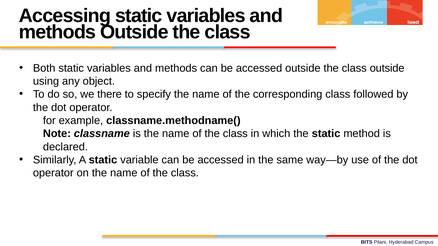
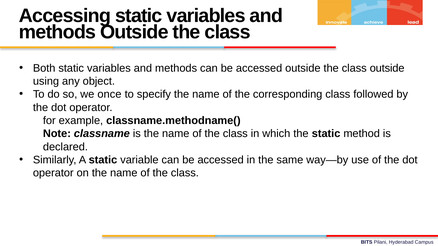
there: there -> once
